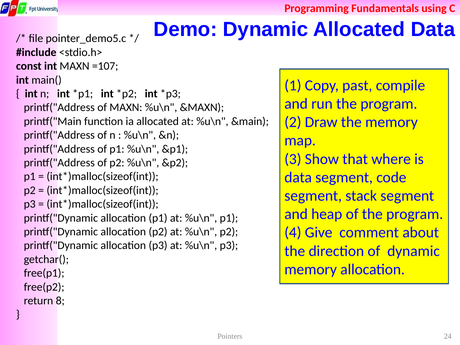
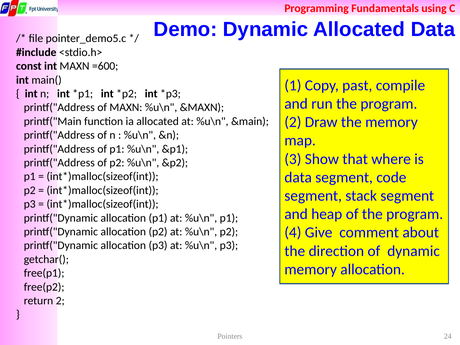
=107: =107 -> =600
return 8: 8 -> 2
